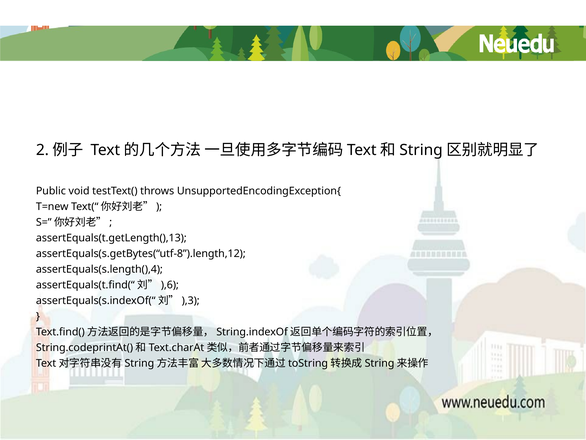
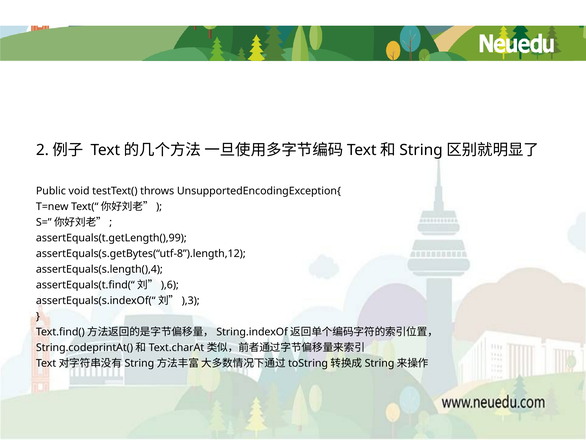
assertEquals(t.getLength(),13: assertEquals(t.getLength(),13 -> assertEquals(t.getLength(),99
